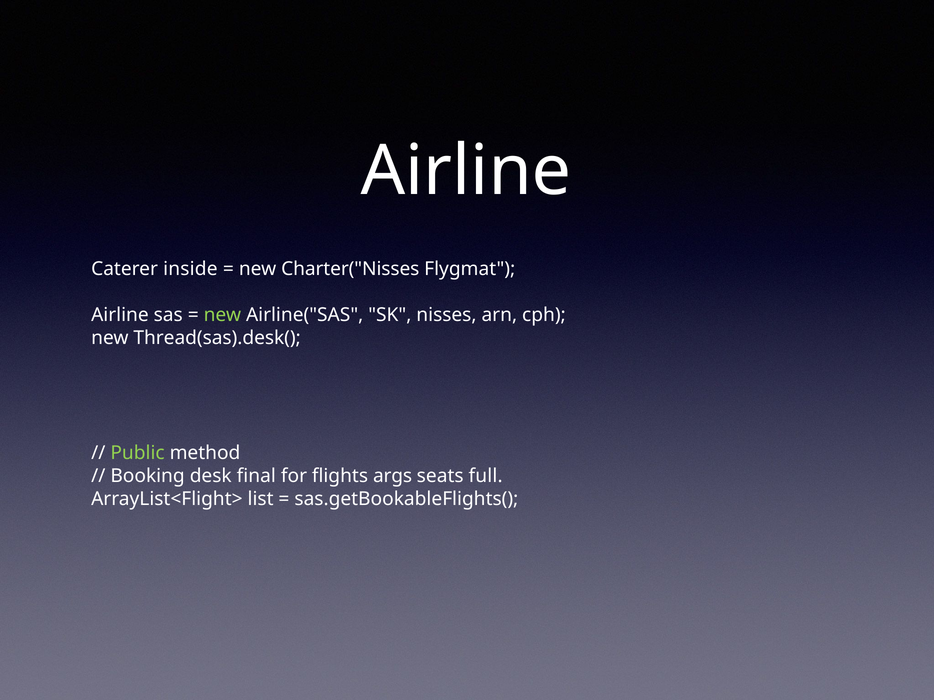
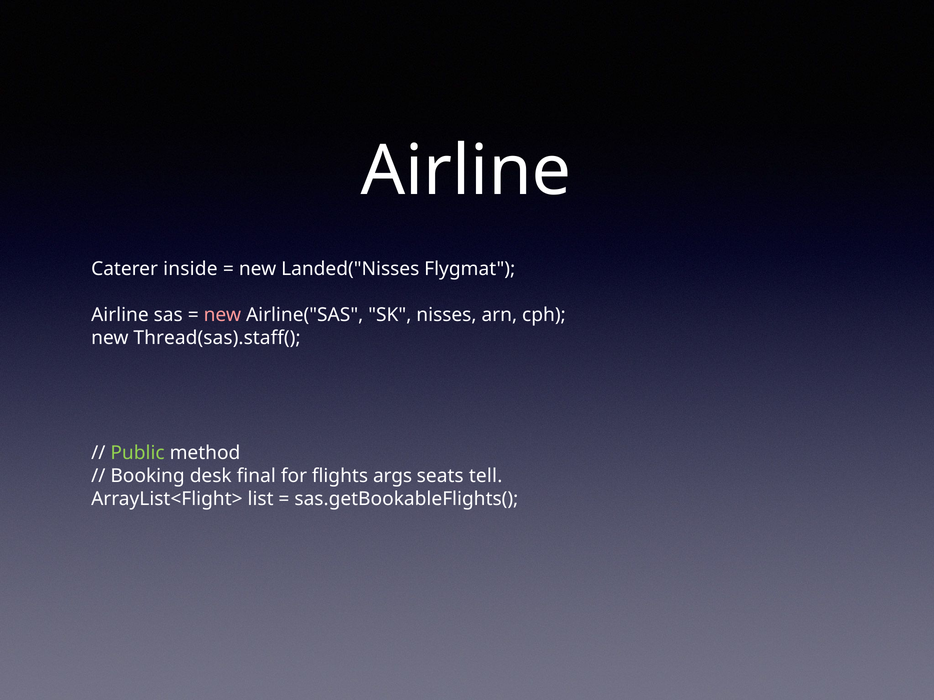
Charter("Nisses: Charter("Nisses -> Landed("Nisses
new at (222, 315) colour: light green -> pink
Thread(sas).desk(: Thread(sas).desk( -> Thread(sas).staff(
full: full -> tell
